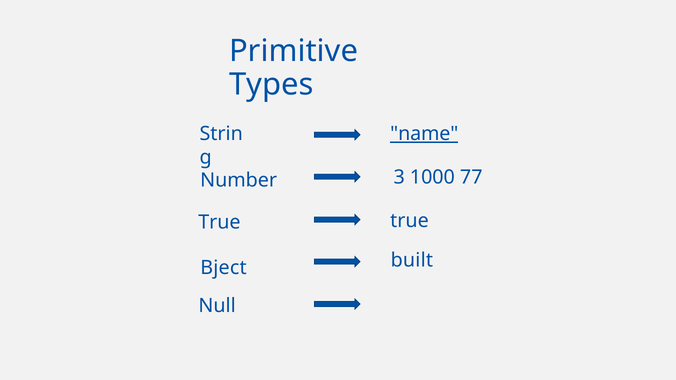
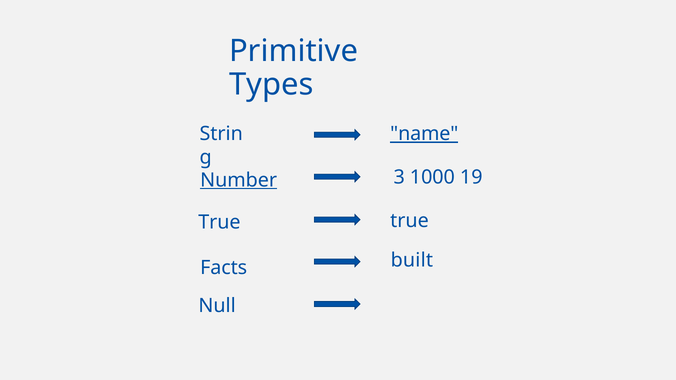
77: 77 -> 19
Number underline: none -> present
Bject: Bject -> Facts
